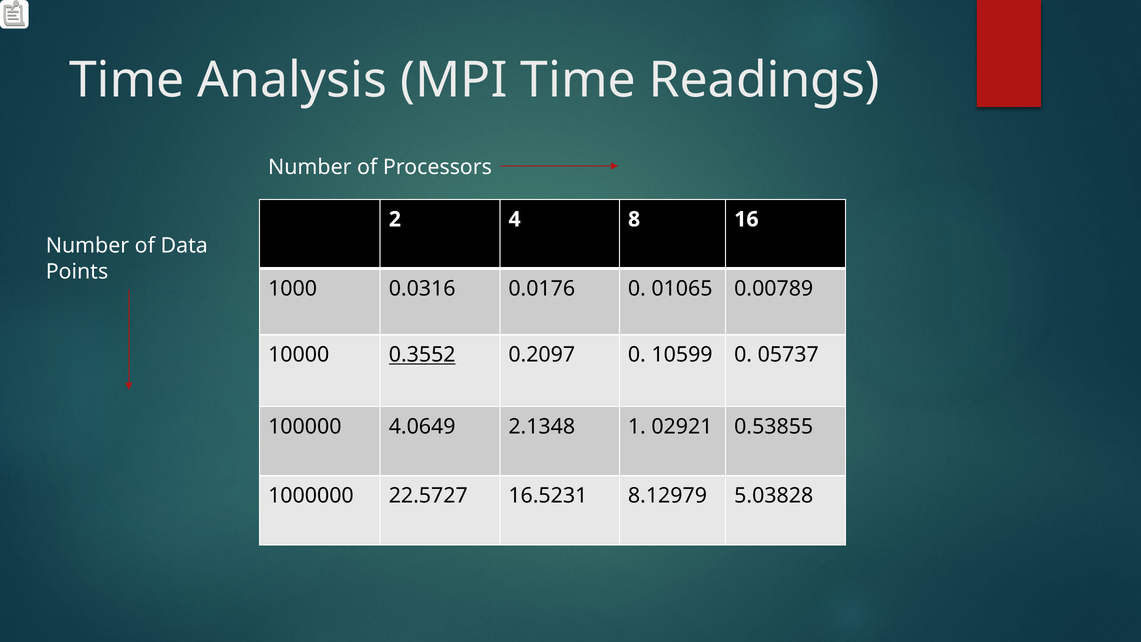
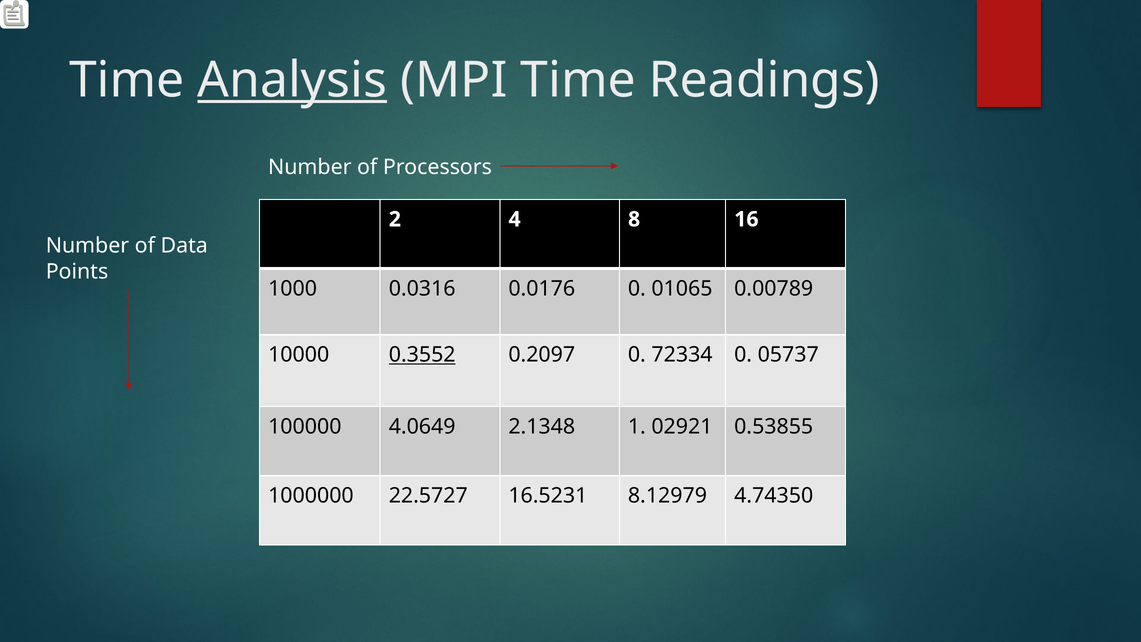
Analysis underline: none -> present
10599: 10599 -> 72334
5.03828: 5.03828 -> 4.74350
